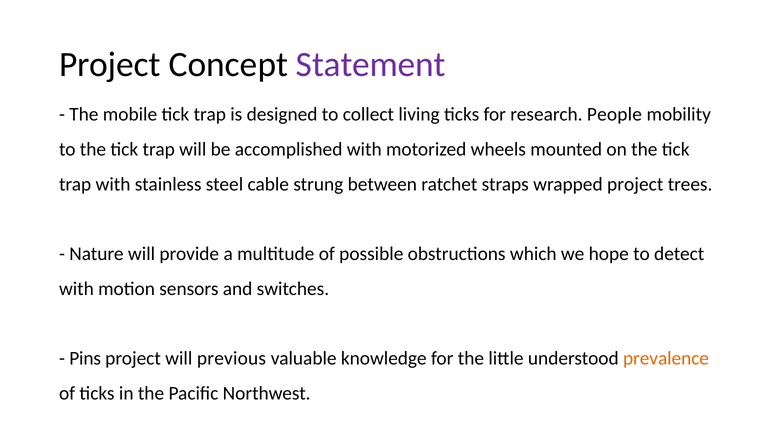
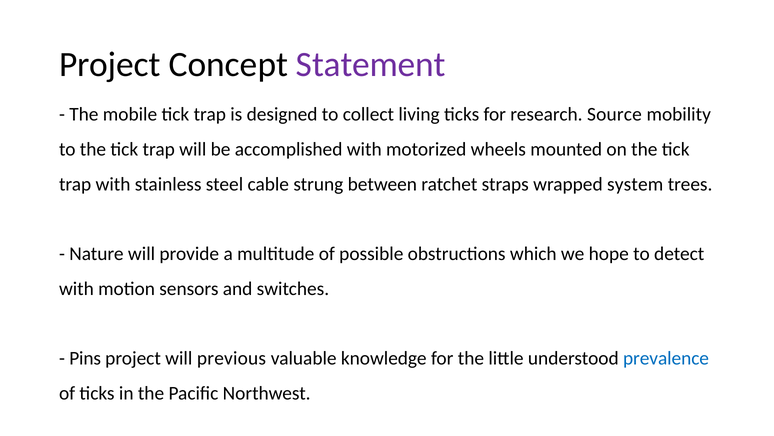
People: People -> Source
wrapped project: project -> system
prevalence colour: orange -> blue
